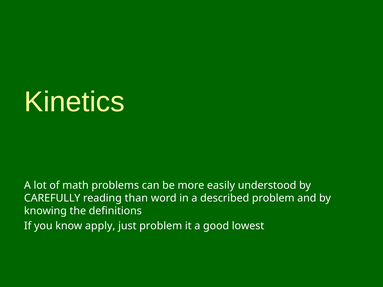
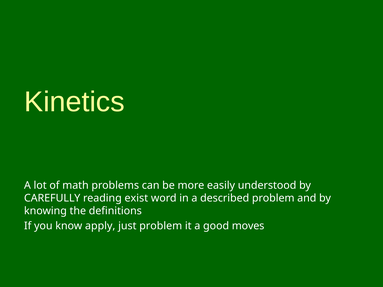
than: than -> exist
lowest: lowest -> moves
